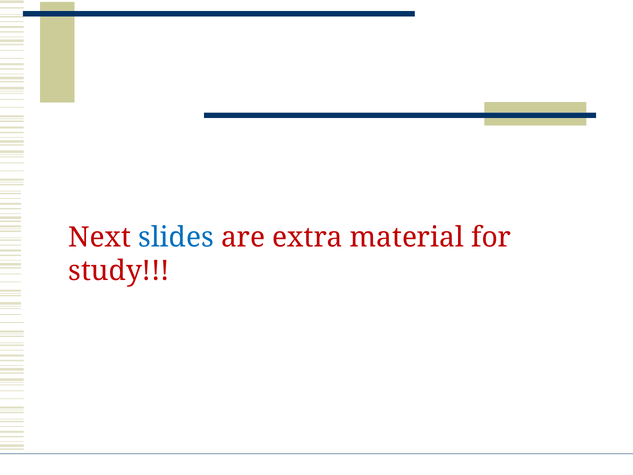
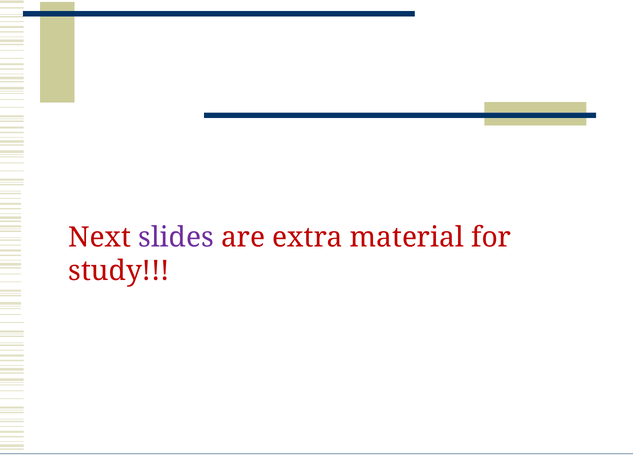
slides colour: blue -> purple
